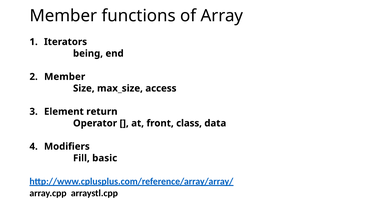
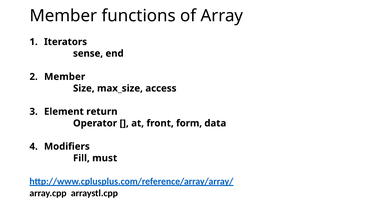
being: being -> sense
class: class -> form
basic: basic -> must
